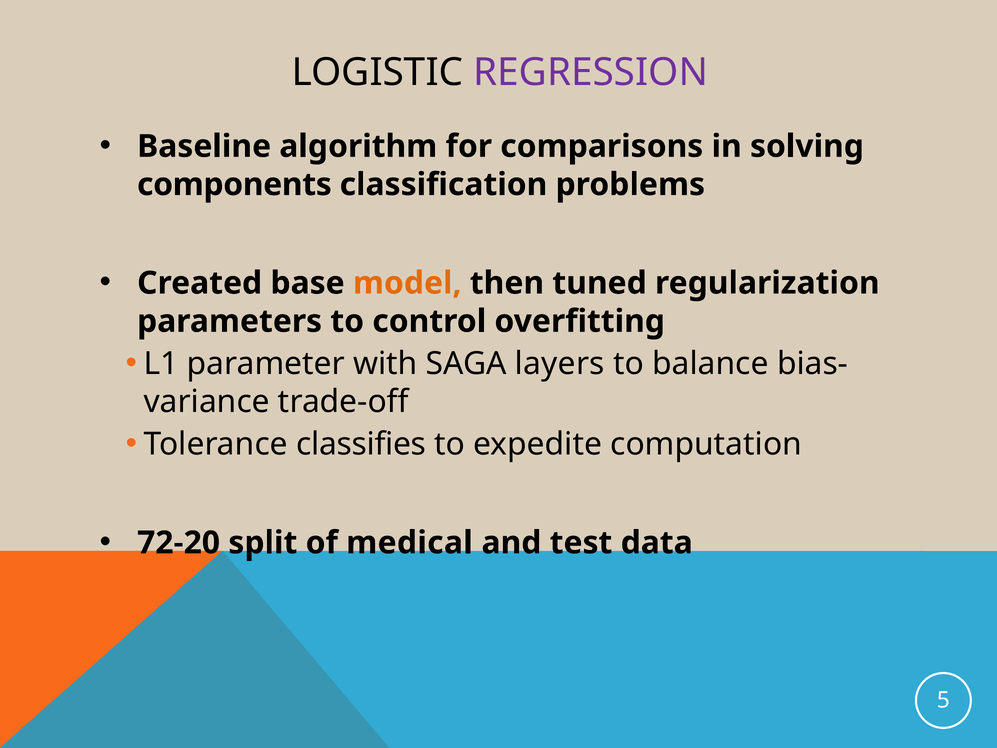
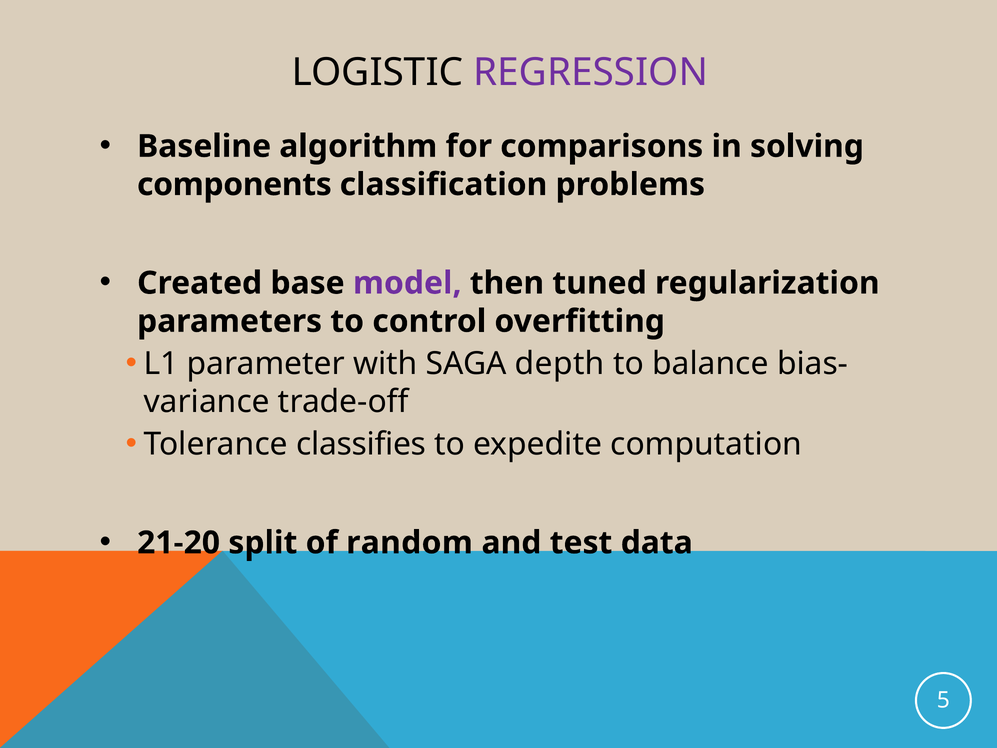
model colour: orange -> purple
layers: layers -> depth
72-20: 72-20 -> 21-20
medical: medical -> random
